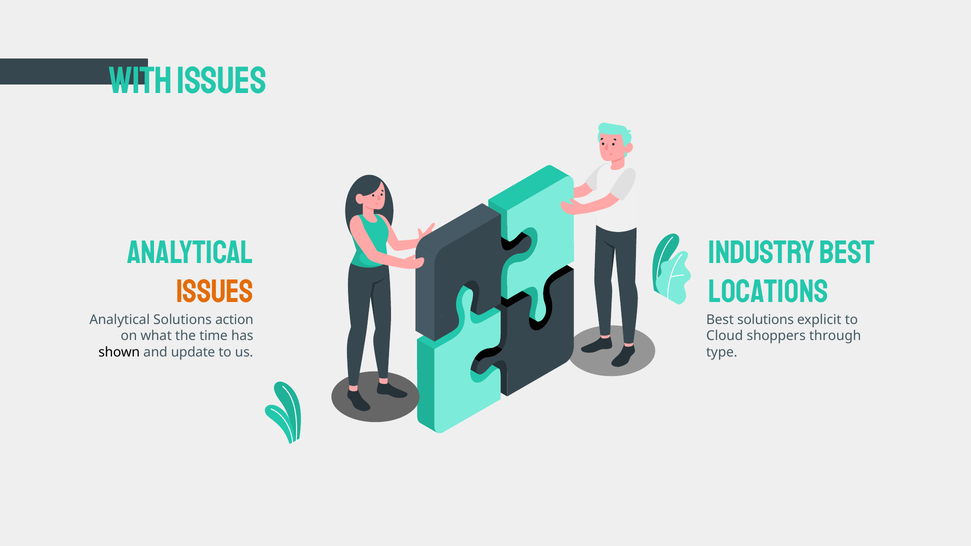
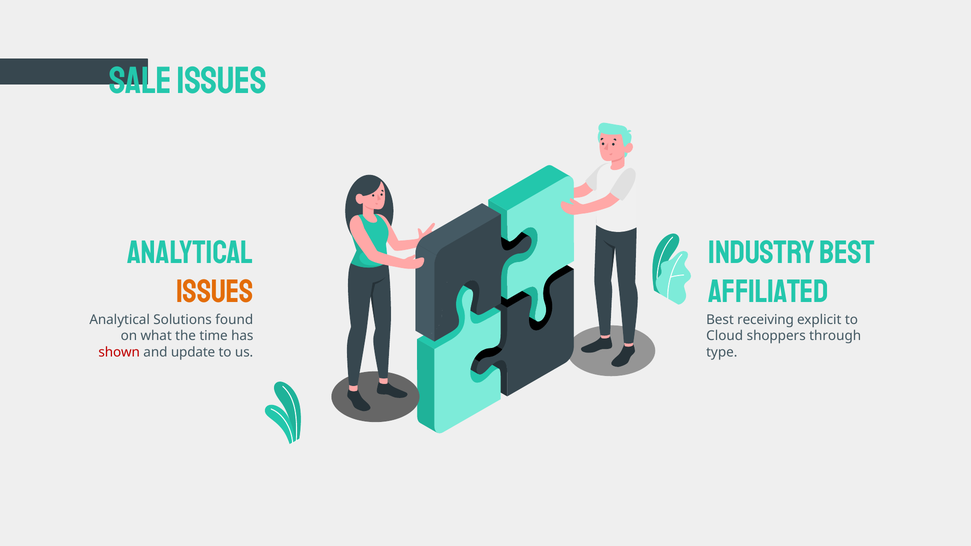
With: With -> Sale
locations: locations -> affiliated
action: action -> found
Best solutions: solutions -> receiving
shown colour: black -> red
